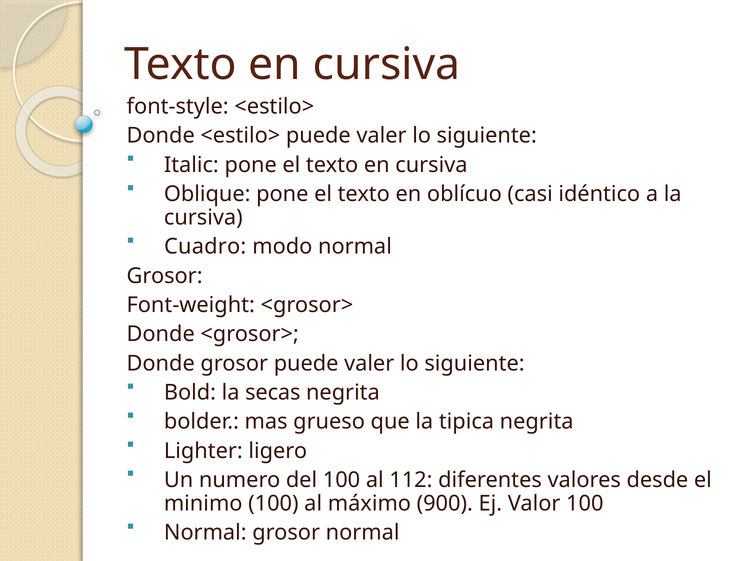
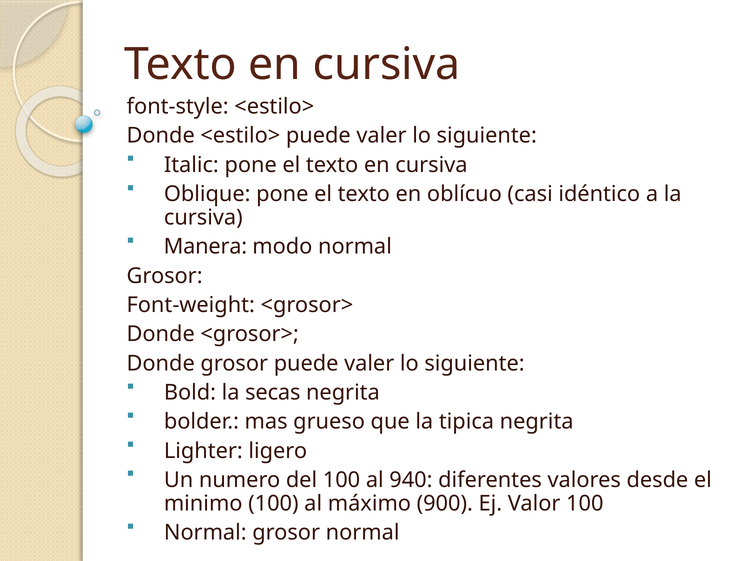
Cuadro: Cuadro -> Manera
112: 112 -> 940
